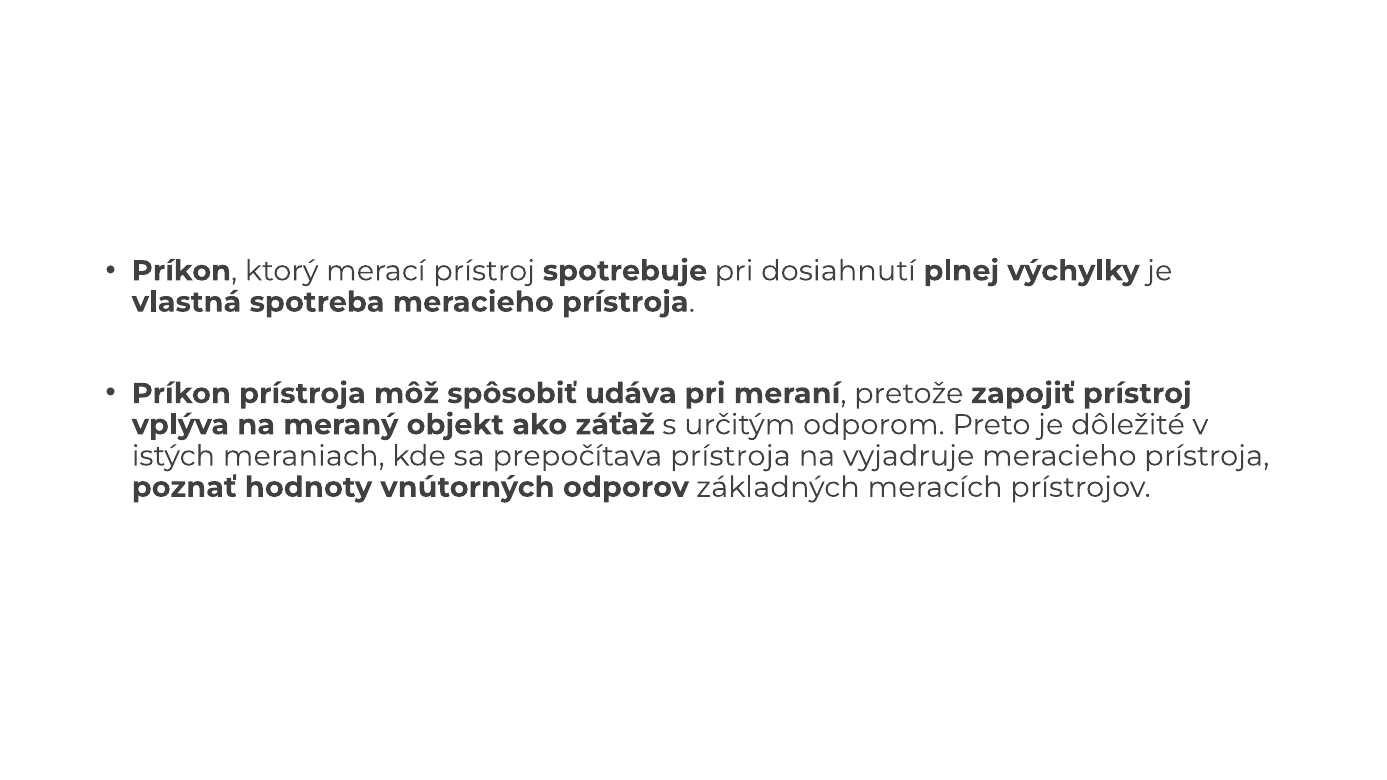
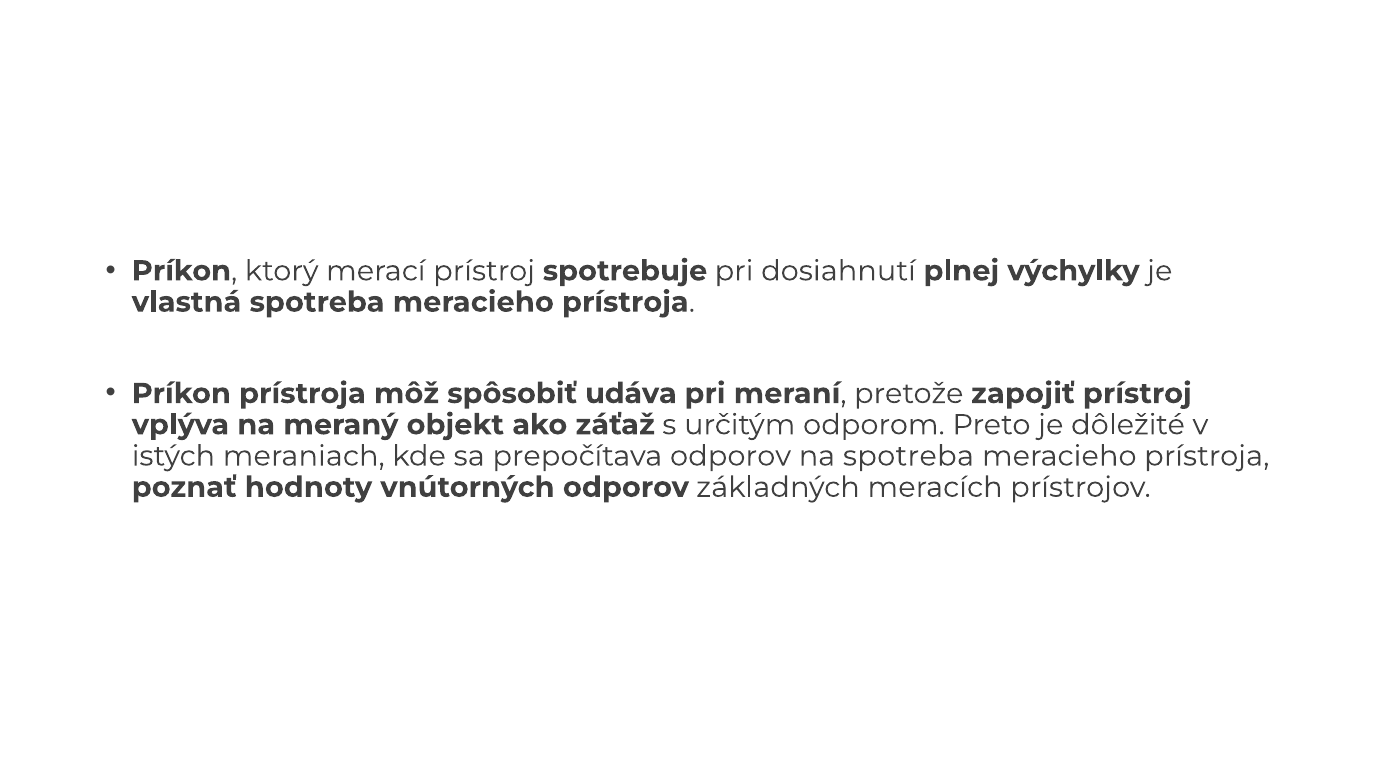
prepočítava prístroja: prístroja -> odporov
na vyjadruje: vyjadruje -> spotreba
